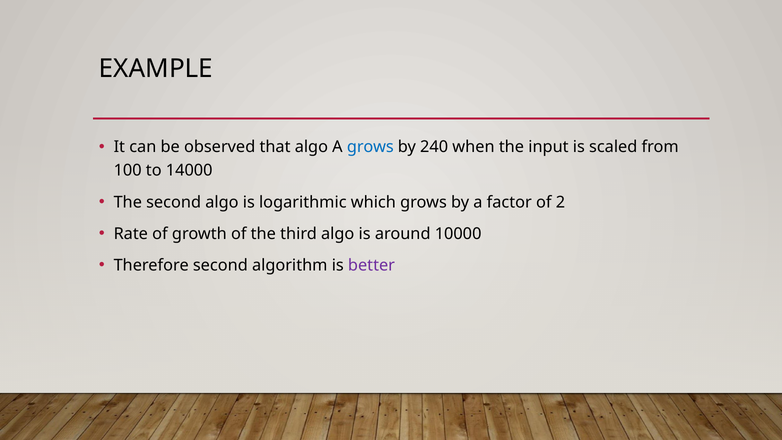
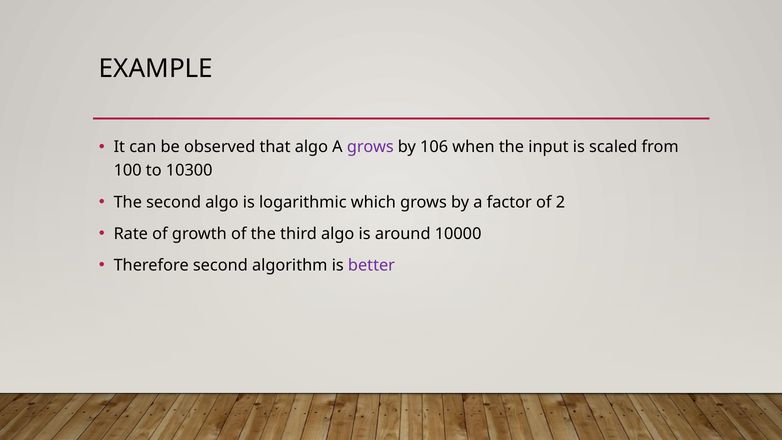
grows at (370, 147) colour: blue -> purple
240: 240 -> 106
14000: 14000 -> 10300
